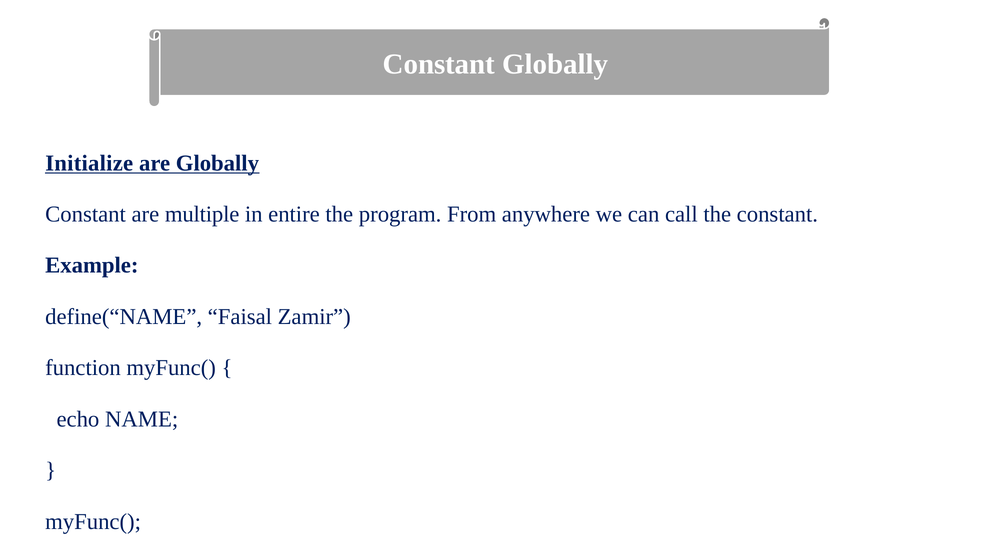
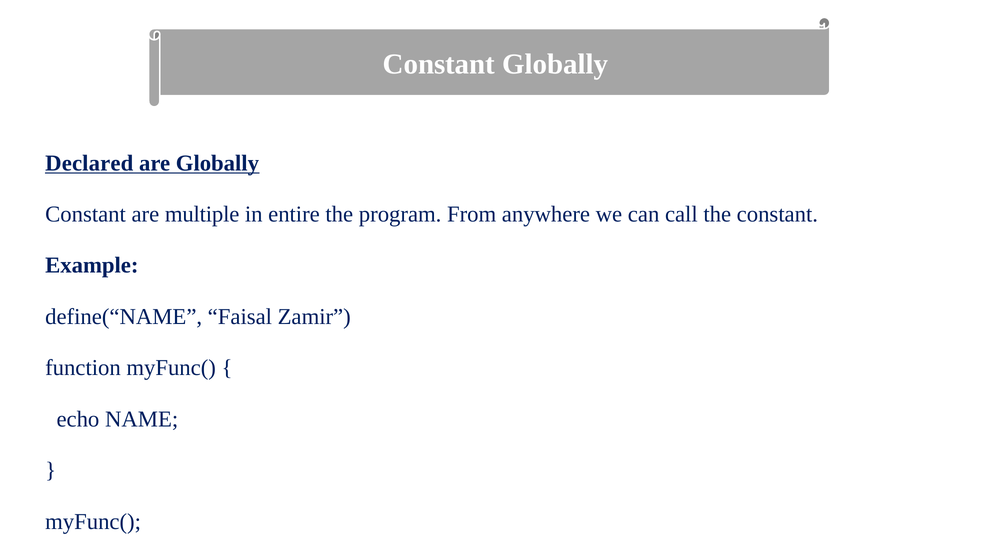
Initialize: Initialize -> Declared
